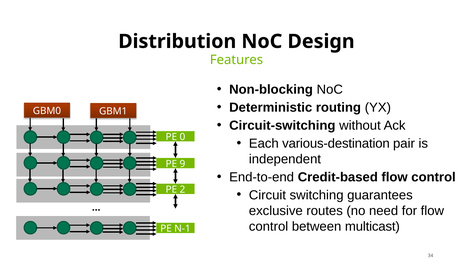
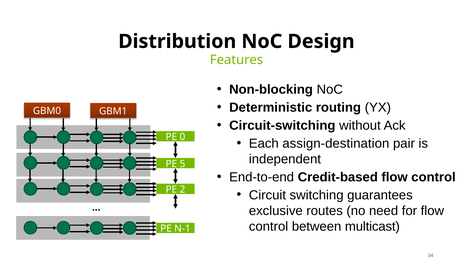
various-destination: various-destination -> assign-destination
9: 9 -> 5
